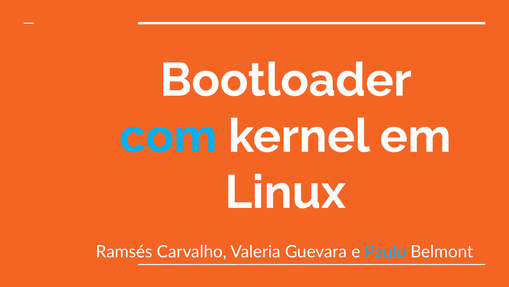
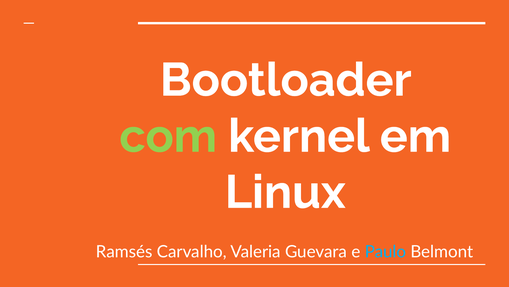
com colour: light blue -> light green
